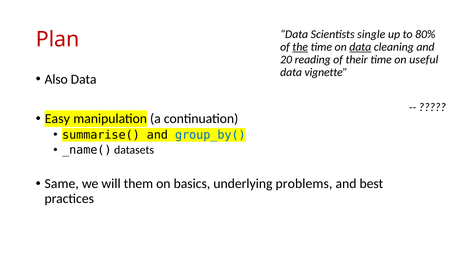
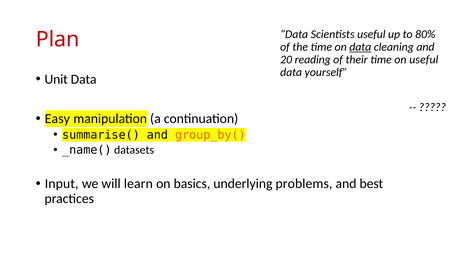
Scientists single: single -> useful
the underline: present -> none
vignette: vignette -> yourself
Also: Also -> Unit
group_by( colour: blue -> orange
Same: Same -> Input
them: them -> learn
